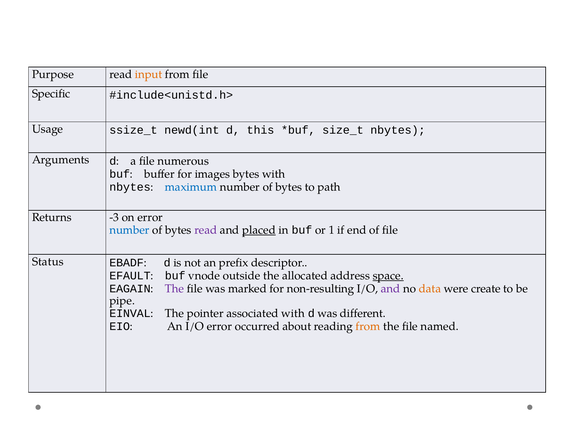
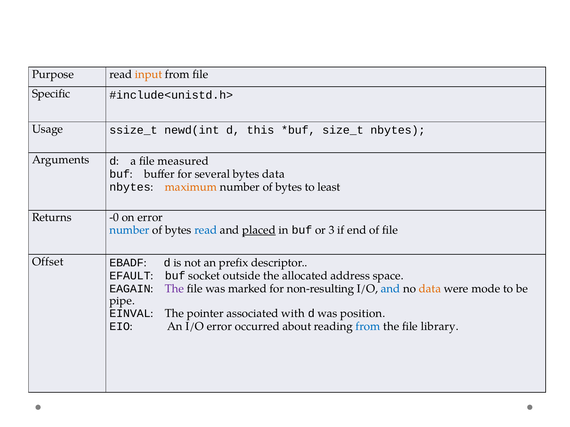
numerous: numerous -> measured
images: images -> several
bytes with: with -> data
maximum colour: blue -> orange
path: path -> least
-3: -3 -> -0
read at (206, 230) colour: purple -> blue
1: 1 -> 3
Status: Status -> Offset
vnode: vnode -> socket
space underline: present -> none
and at (391, 289) colour: purple -> blue
create: create -> mode
different: different -> position
from at (368, 327) colour: orange -> blue
named: named -> library
